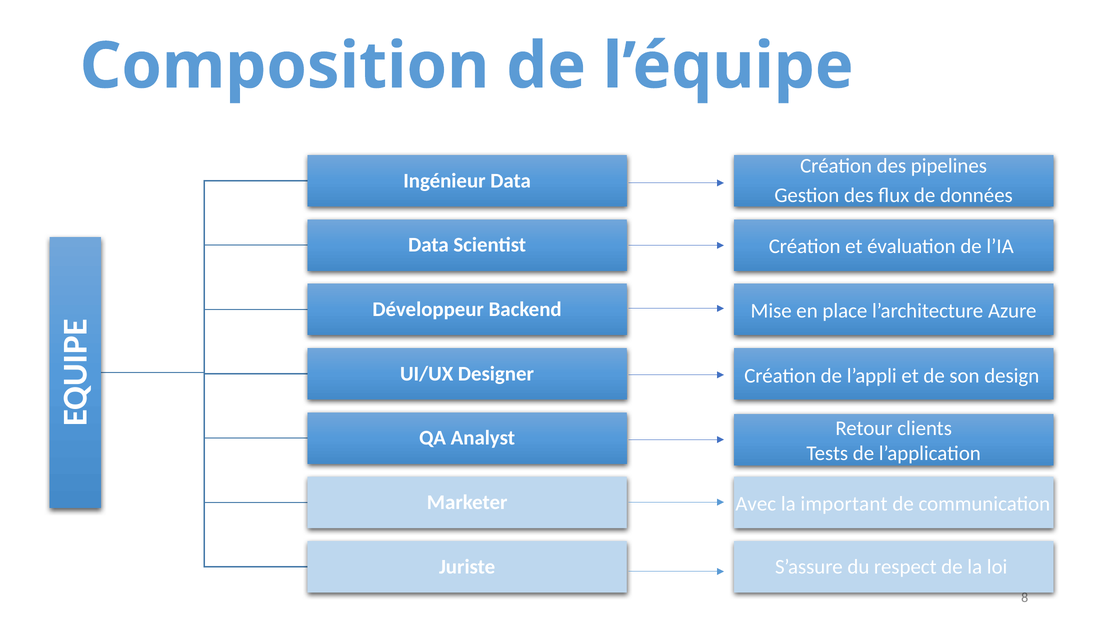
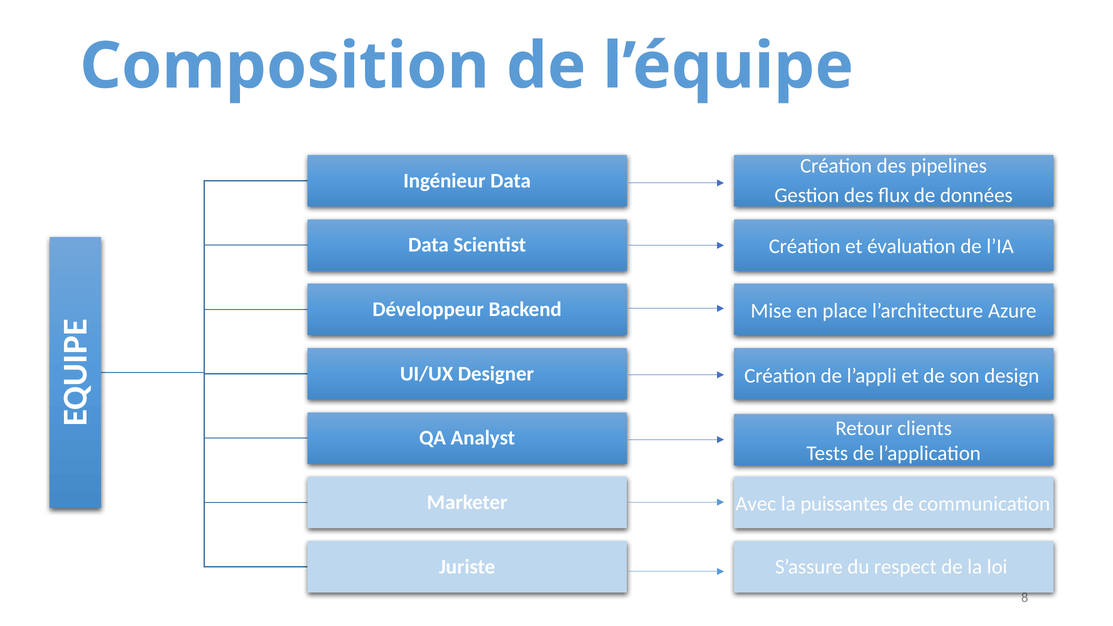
important: important -> puissantes
